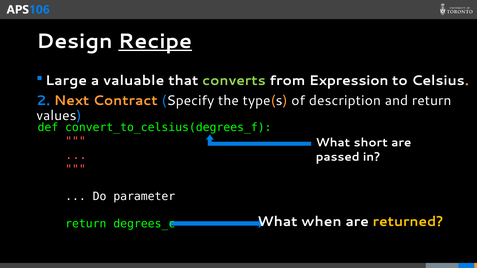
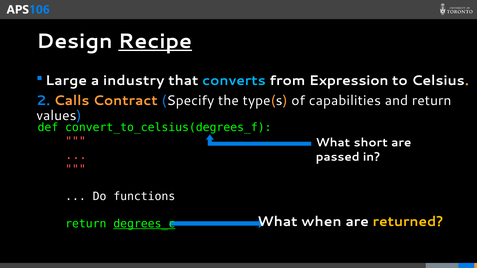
valuable: valuable -> industry
converts colour: light green -> light blue
Next: Next -> Calls
description: description -> capabilities
parameter: parameter -> functions
degrees_c underline: none -> present
